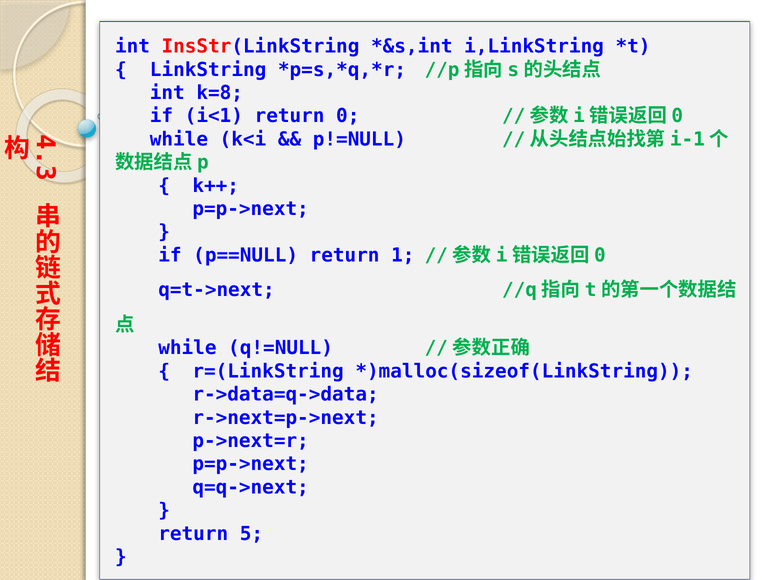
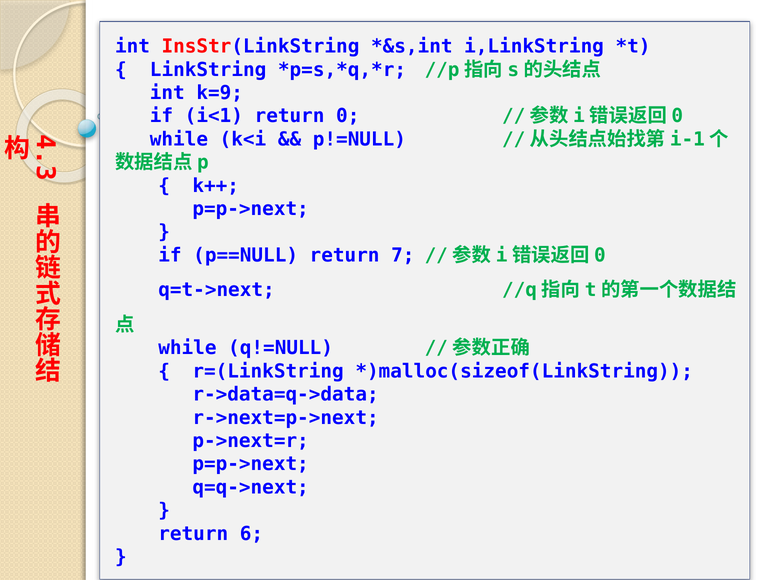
k=8: k=8 -> k=9
1: 1 -> 7
5: 5 -> 6
